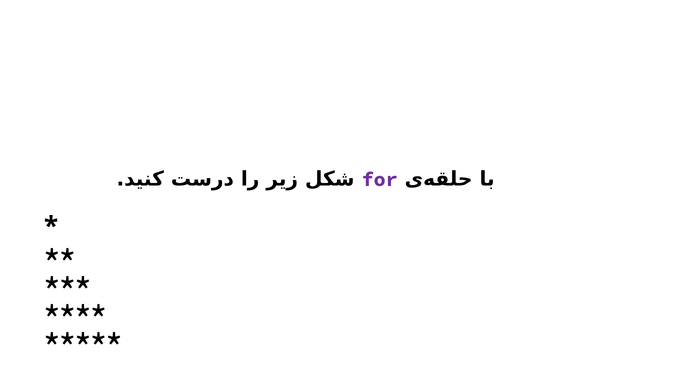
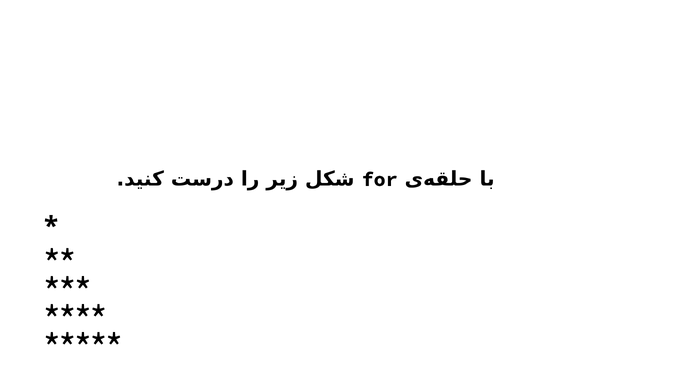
for colour: purple -> black
